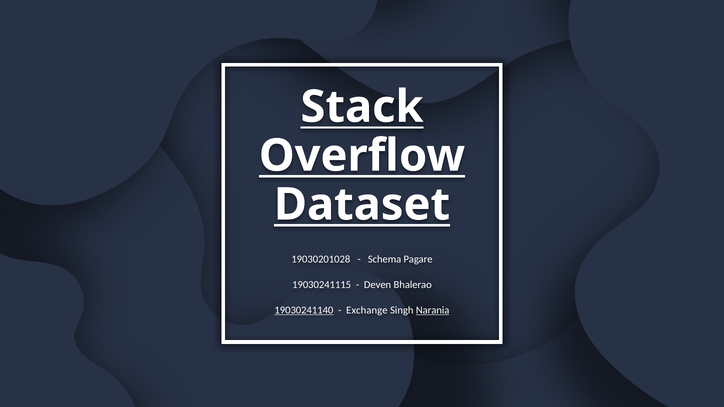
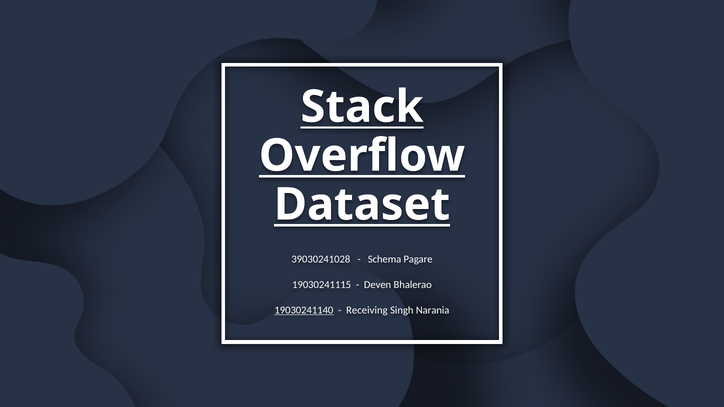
19030201028: 19030201028 -> 39030241028
Exchange: Exchange -> Receiving
Narania underline: present -> none
